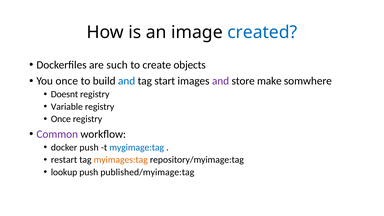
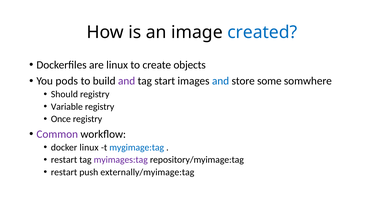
are such: such -> linux
You once: once -> pods
and at (127, 81) colour: blue -> purple
and at (221, 81) colour: purple -> blue
make: make -> some
Doesnt: Doesnt -> Should
docker push: push -> linux
myimages:tag colour: orange -> purple
lookup at (64, 172): lookup -> restart
published/myimage:tag: published/myimage:tag -> externally/myimage:tag
